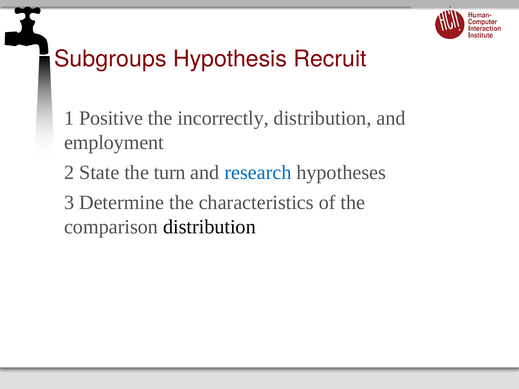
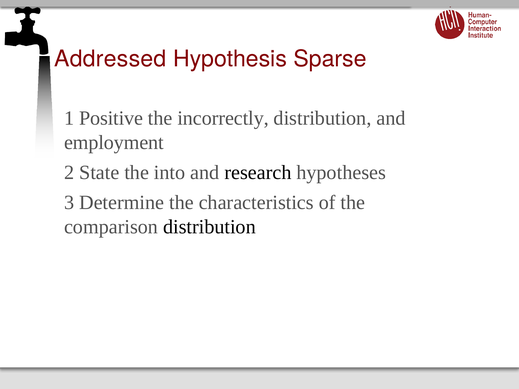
Subgroups: Subgroups -> Addressed
Recruit: Recruit -> Sparse
turn: turn -> into
research colour: blue -> black
